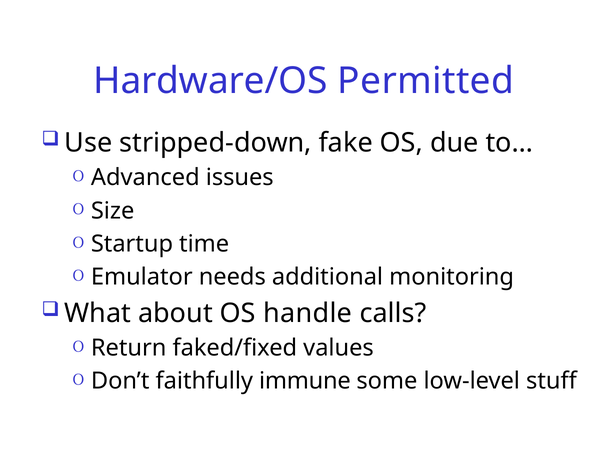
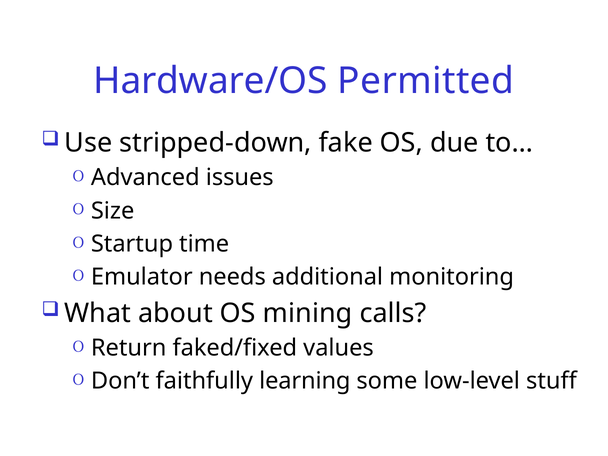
handle: handle -> mining
immune: immune -> learning
